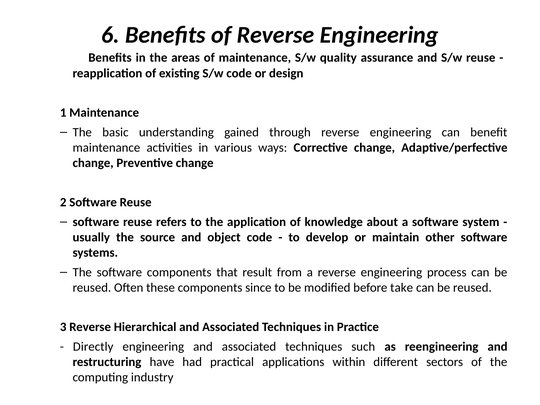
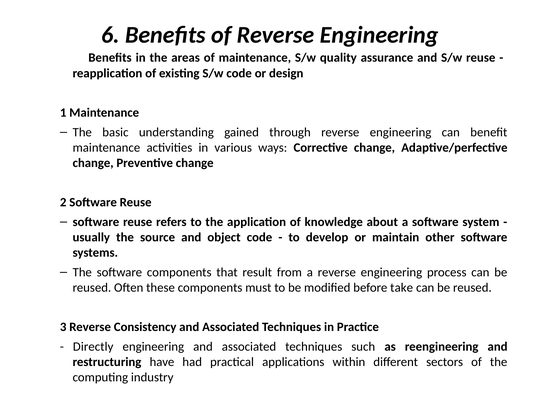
since: since -> must
Hierarchical: Hierarchical -> Consistency
